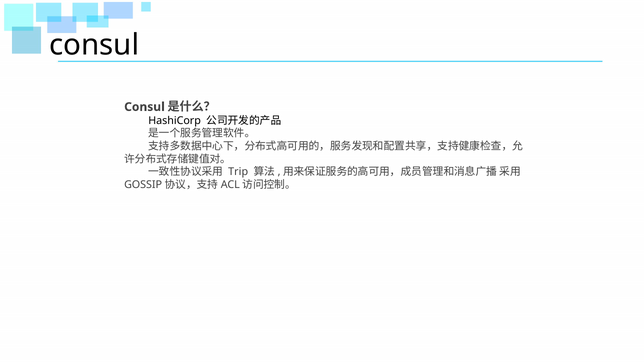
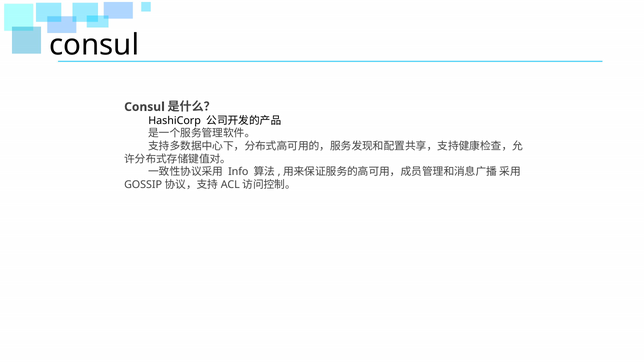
Trip: Trip -> Info
